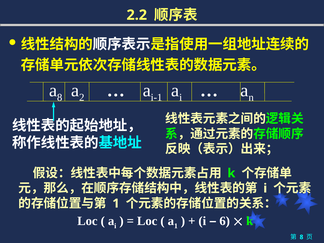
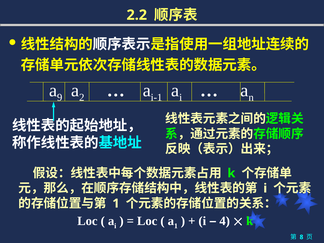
8 at (60, 97): 8 -> 9
6: 6 -> 4
